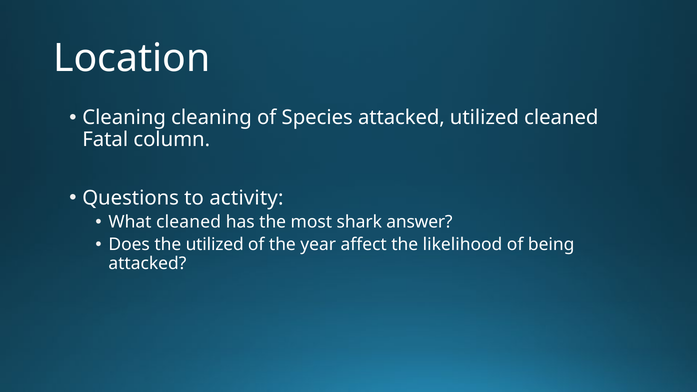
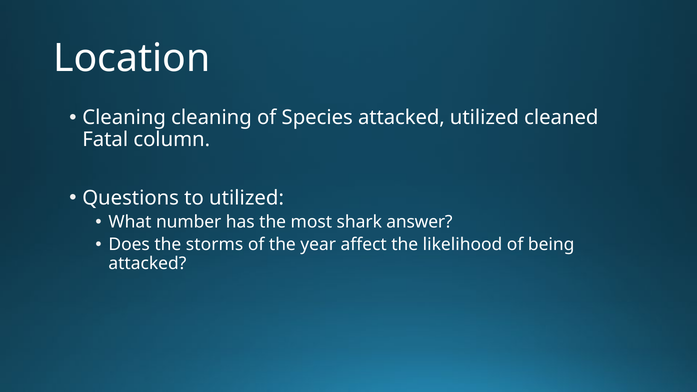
to activity: activity -> utilized
What cleaned: cleaned -> number
the utilized: utilized -> storms
